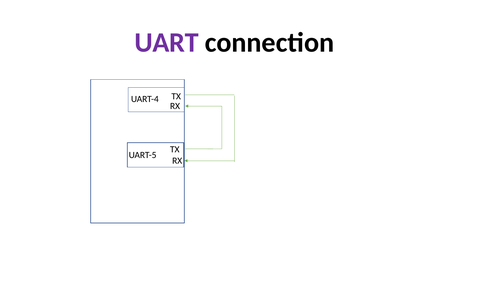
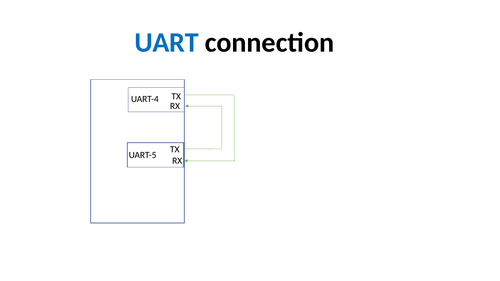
UART colour: purple -> blue
